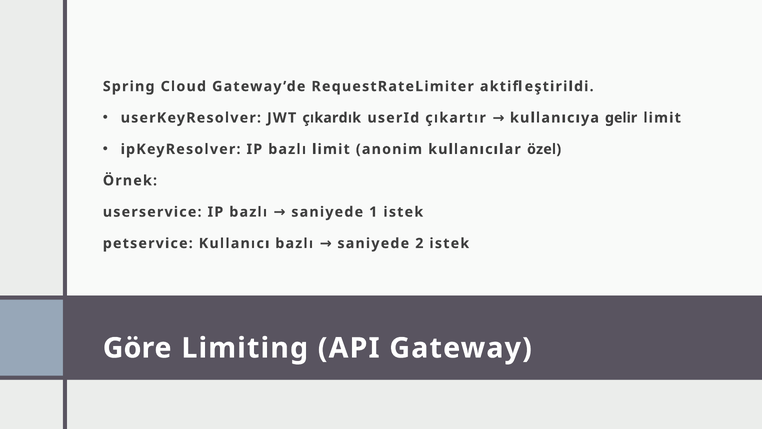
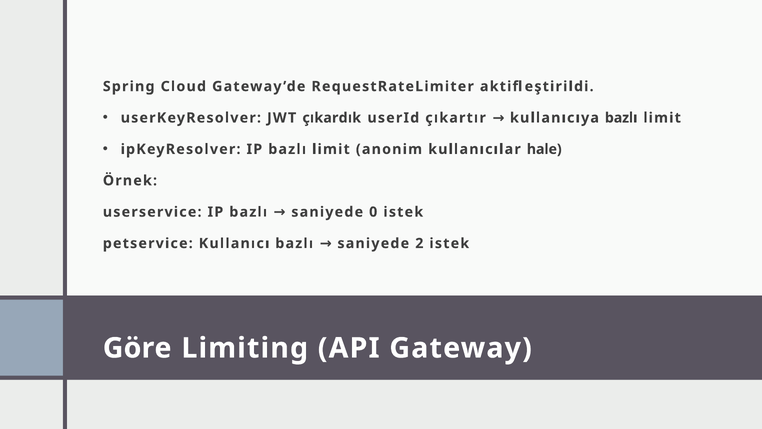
kullanıcıya gelir: gelir -> bazlı
özel: özel -> hale
1: 1 -> 0
